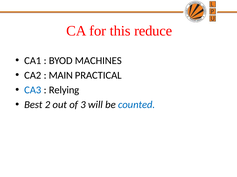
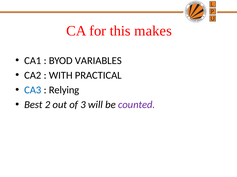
reduce: reduce -> makes
MACHINES: MACHINES -> VARIABLES
MAIN: MAIN -> WITH
counted colour: blue -> purple
